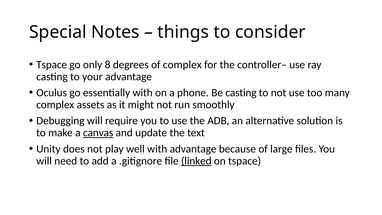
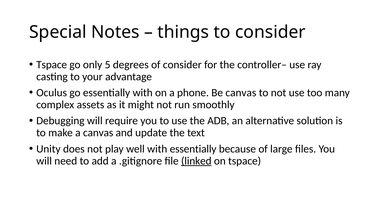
8: 8 -> 5
of complex: complex -> consider
Be casting: casting -> canvas
canvas at (98, 133) underline: present -> none
with advantage: advantage -> essentially
